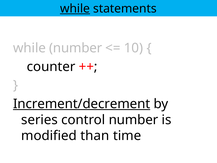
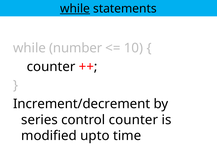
Increment/decrement underline: present -> none
control number: number -> counter
than: than -> upto
